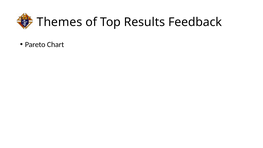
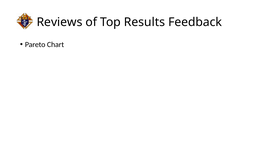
Themes: Themes -> Reviews
